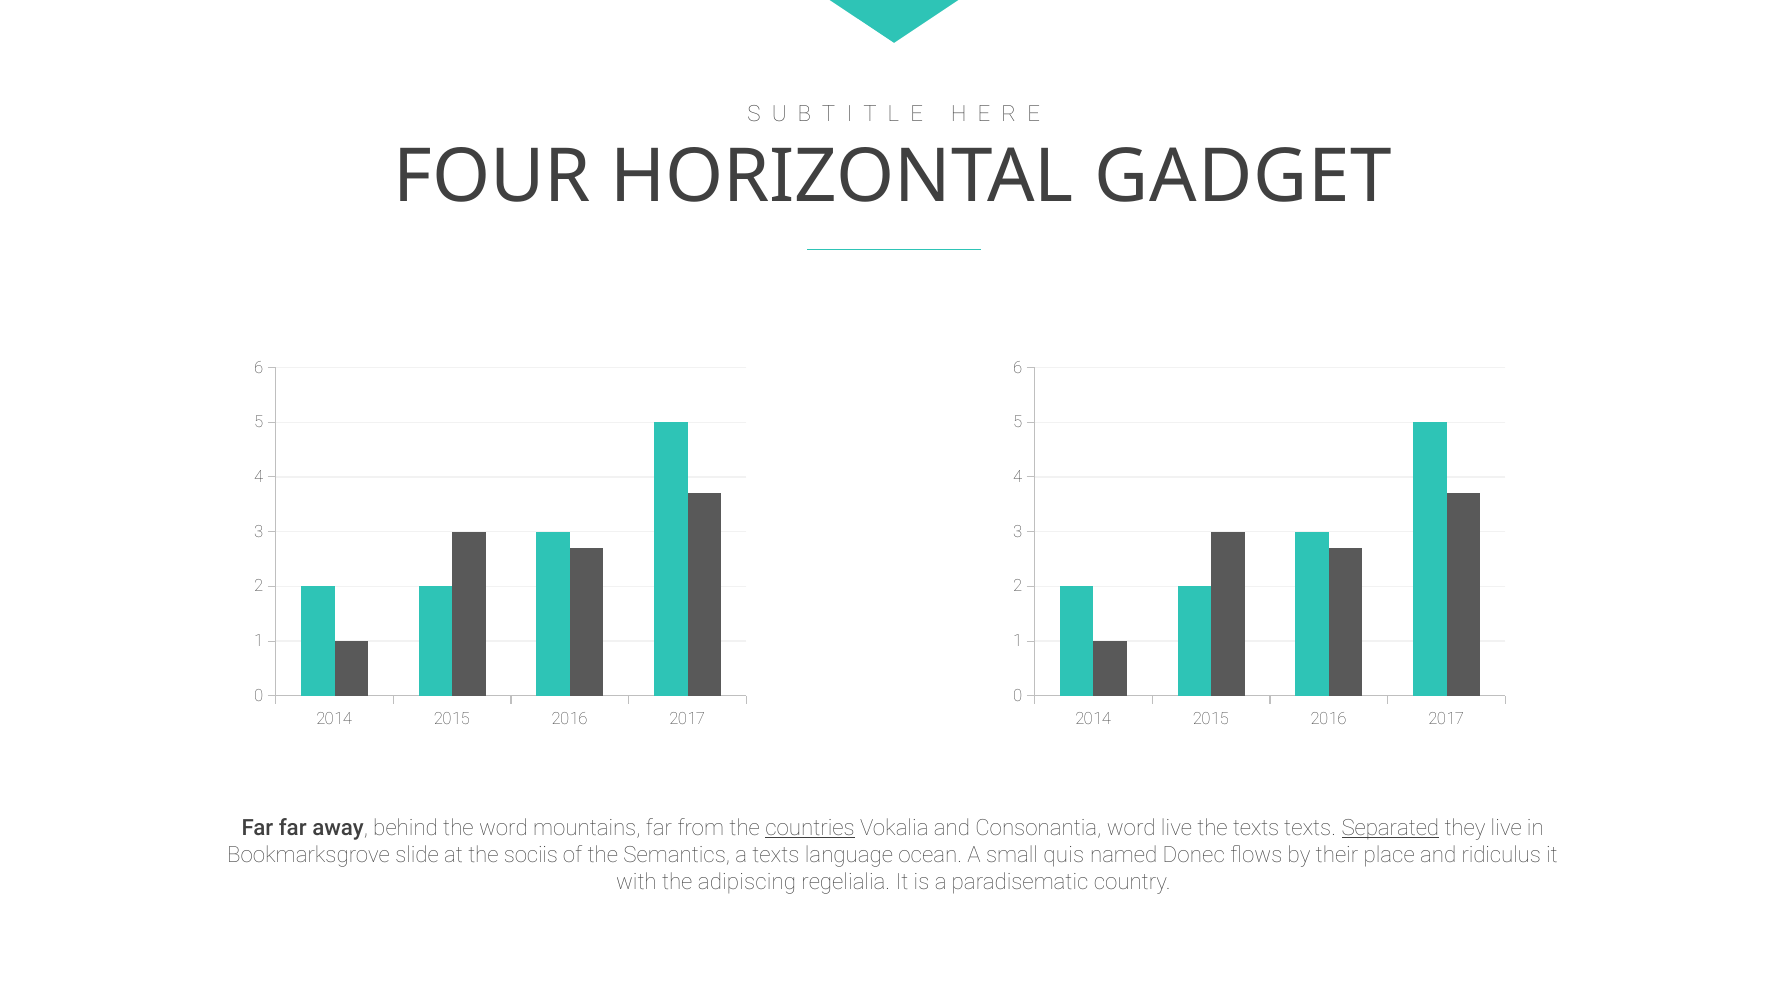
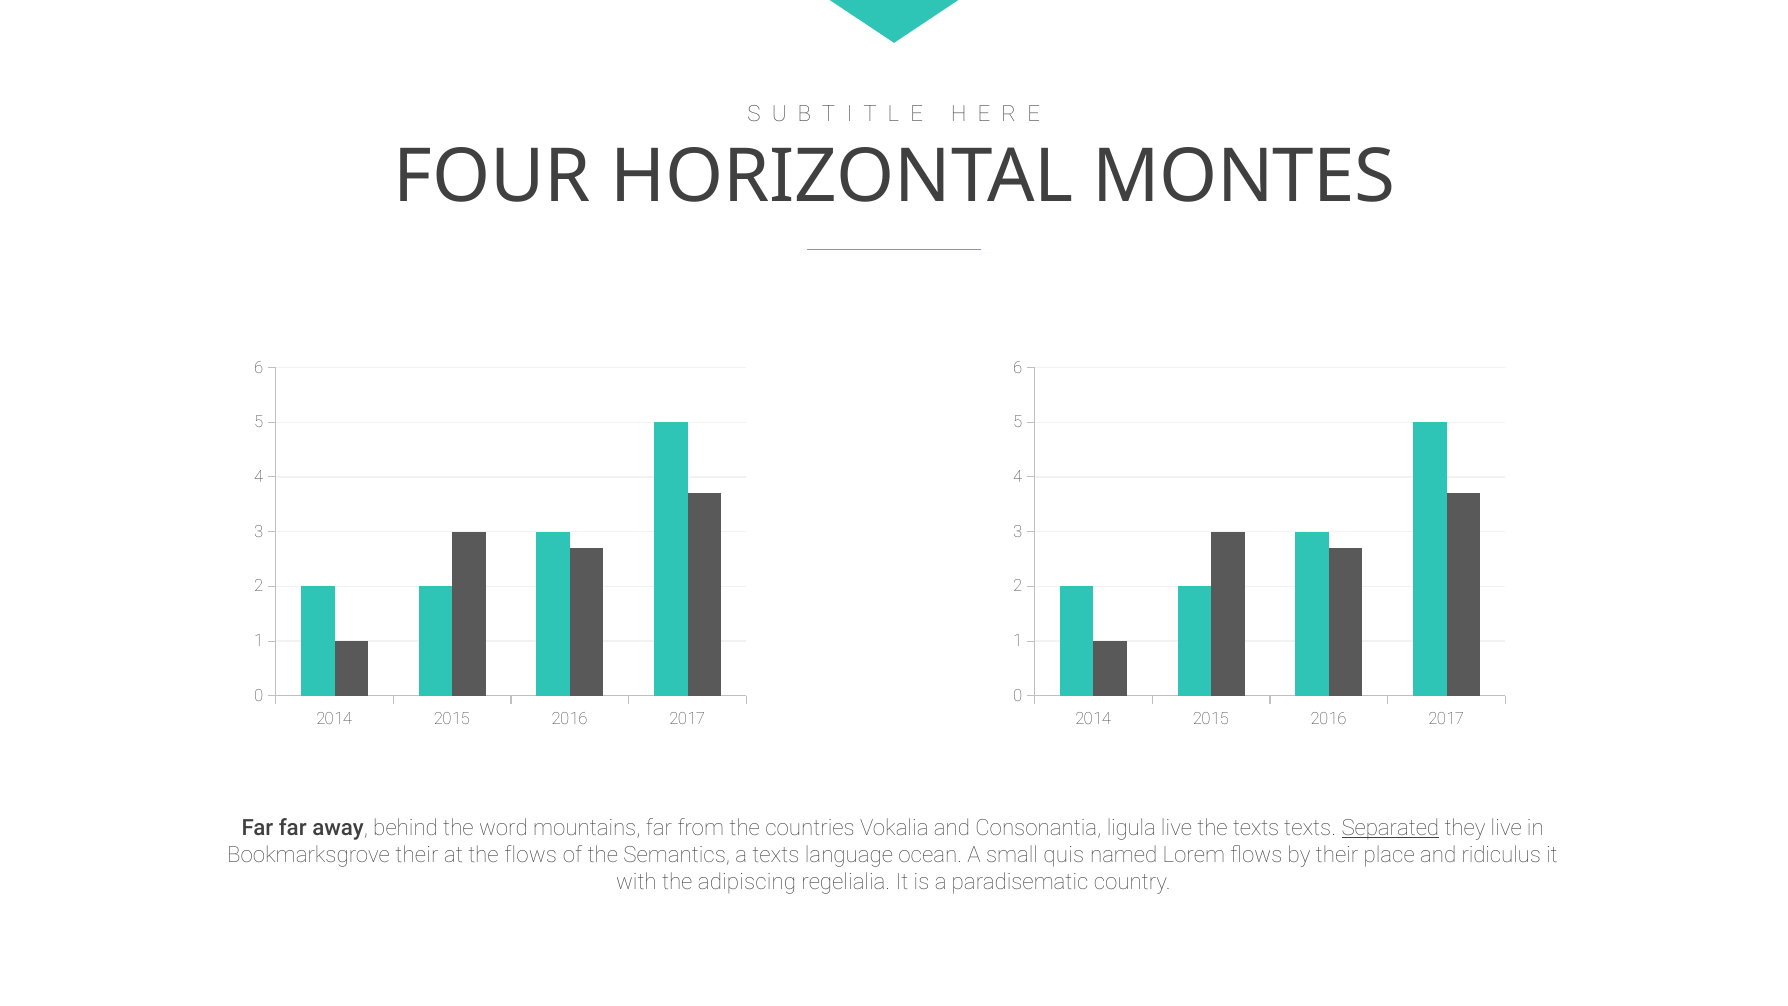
GADGET: GADGET -> MONTES
countries underline: present -> none
Consonantia word: word -> ligula
Bookmarksgrove slide: slide -> their
the sociis: sociis -> flows
Donec: Donec -> Lorem
